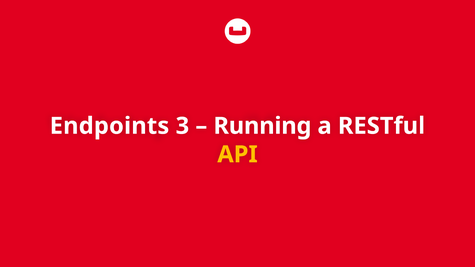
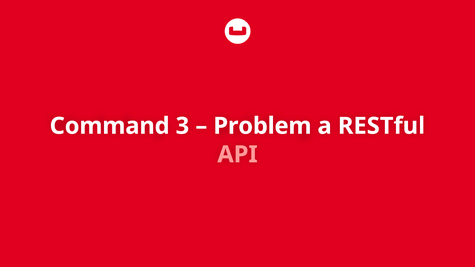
Endpoints: Endpoints -> Command
Running: Running -> Problem
API colour: yellow -> pink
